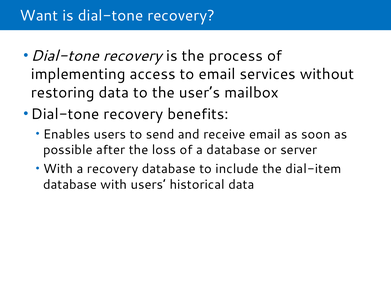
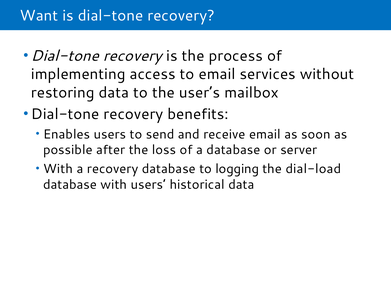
include: include -> logging
dial-item: dial-item -> dial-load
